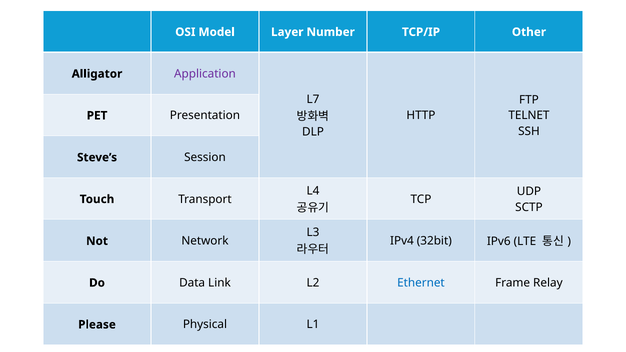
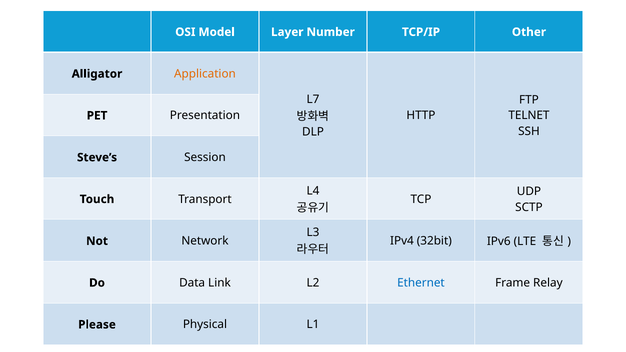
Application colour: purple -> orange
